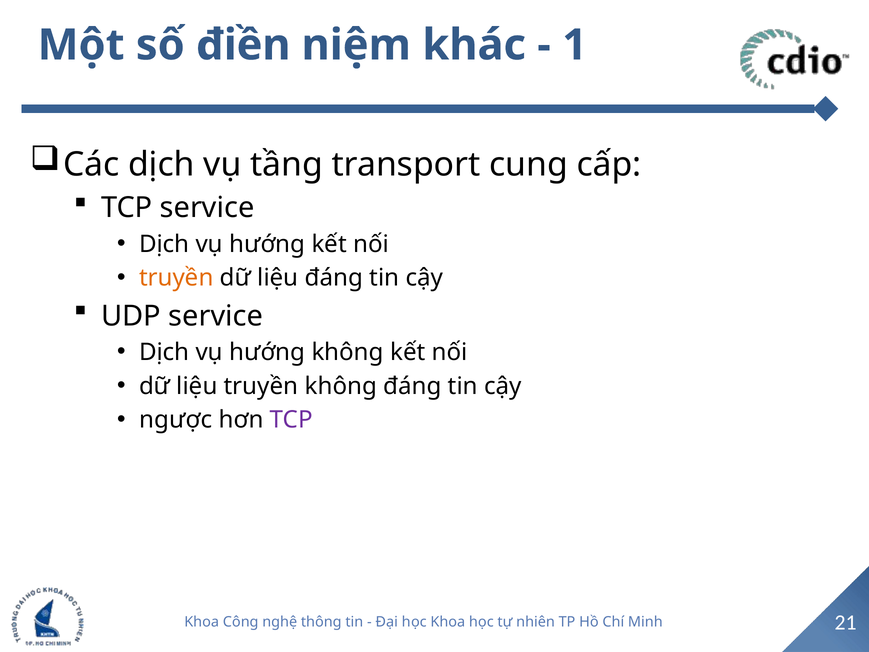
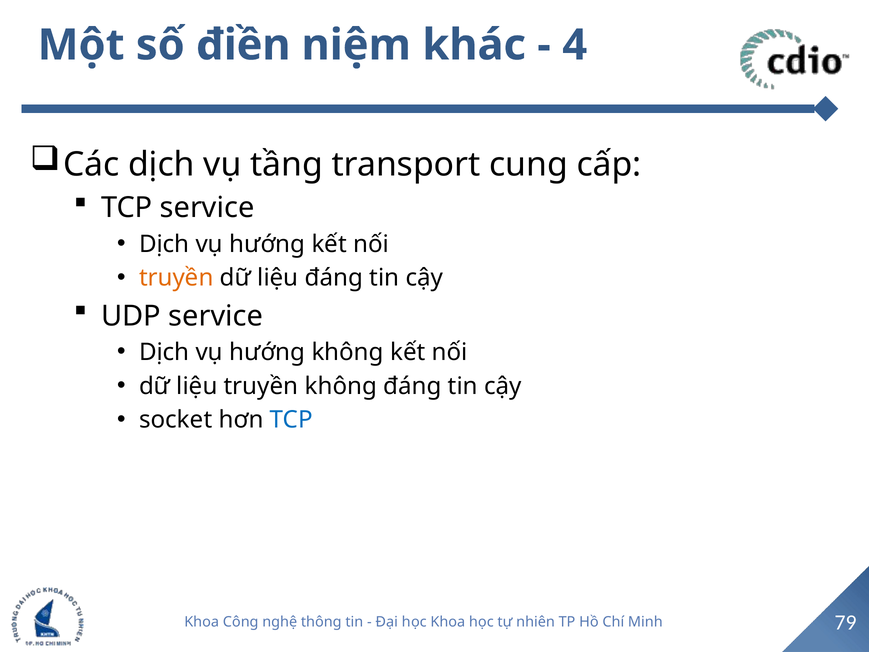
1: 1 -> 4
ngược: ngược -> socket
TCP at (291, 420) colour: purple -> blue
21: 21 -> 79
